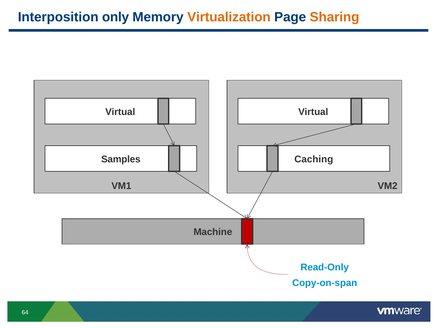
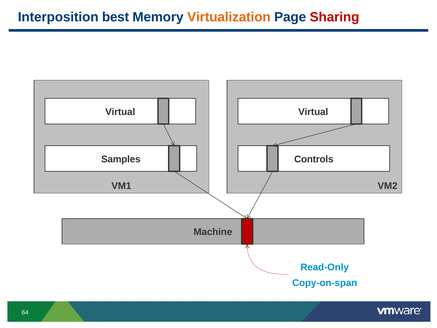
only: only -> best
Sharing colour: orange -> red
Caching: Caching -> Controls
